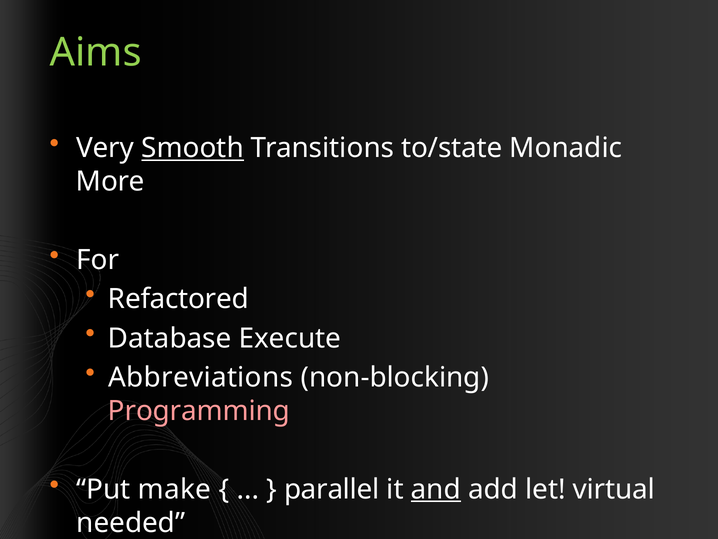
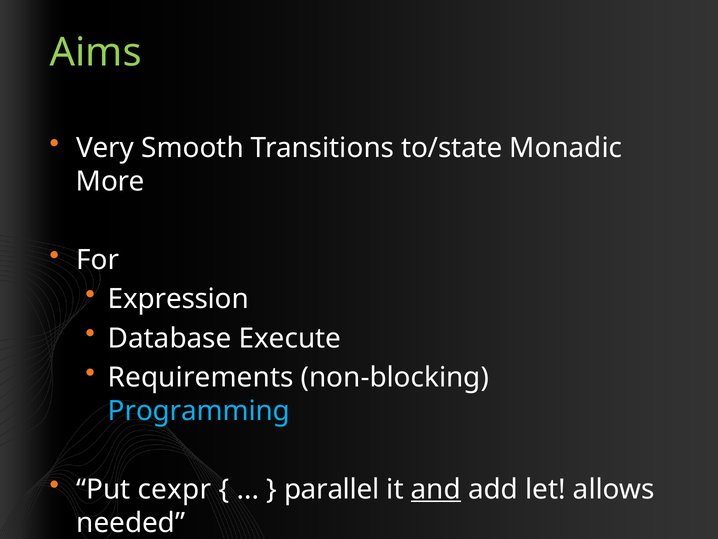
Smooth underline: present -> none
Refactored: Refactored -> Expression
Abbreviations: Abbreviations -> Requirements
Programming colour: pink -> light blue
make: make -> cexpr
virtual: virtual -> allows
